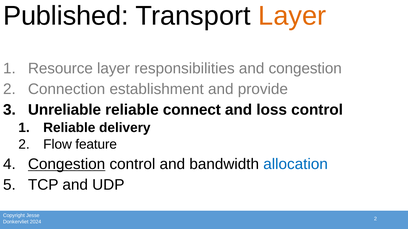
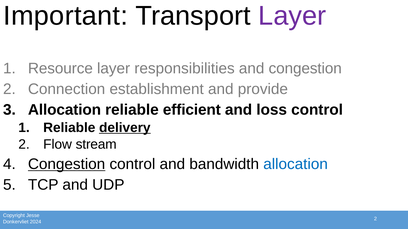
Published: Published -> Important
Layer at (292, 16) colour: orange -> purple
Unreliable at (64, 110): Unreliable -> Allocation
connect: connect -> efficient
delivery underline: none -> present
feature: feature -> stream
